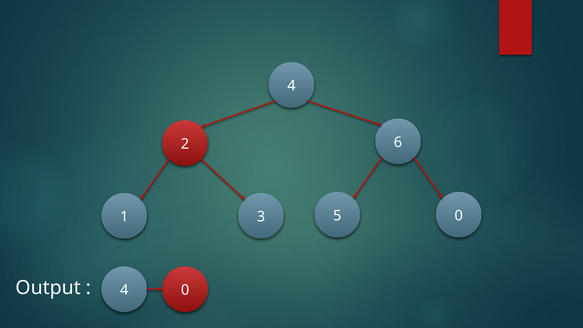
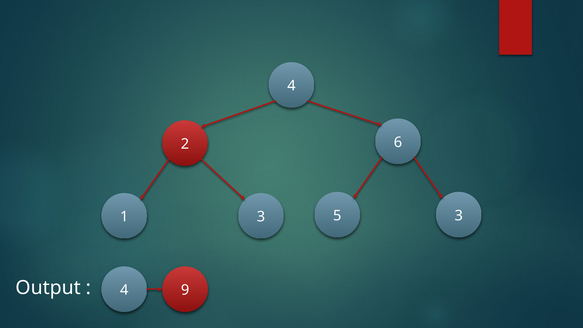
5 0: 0 -> 3
4 0: 0 -> 9
